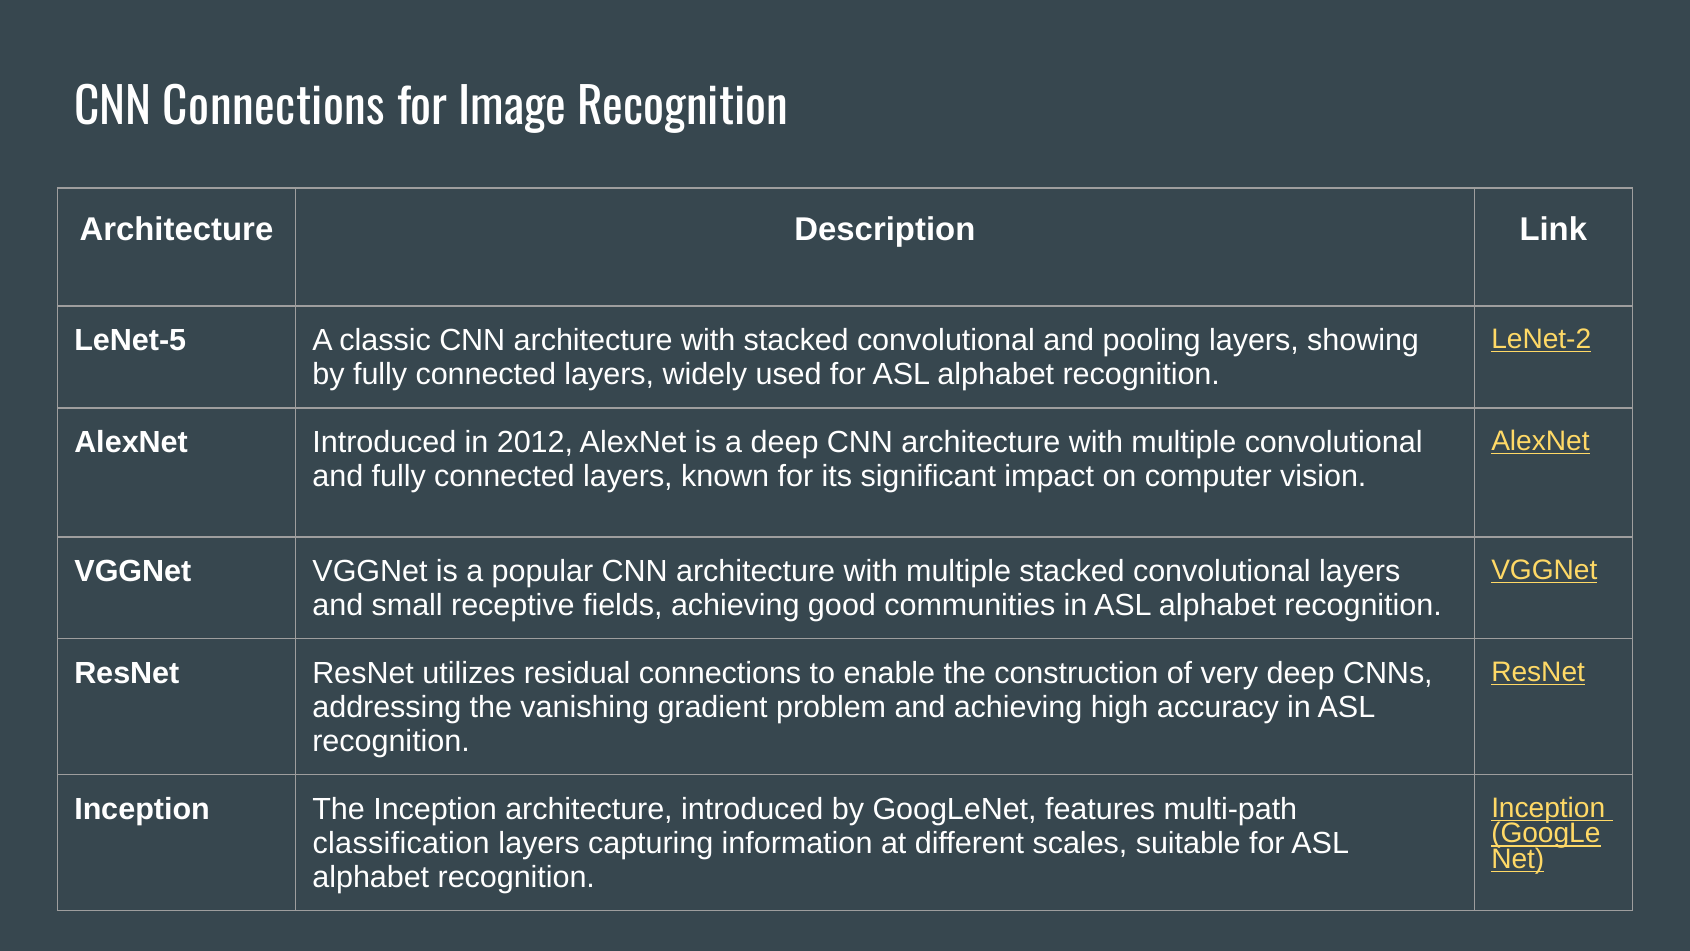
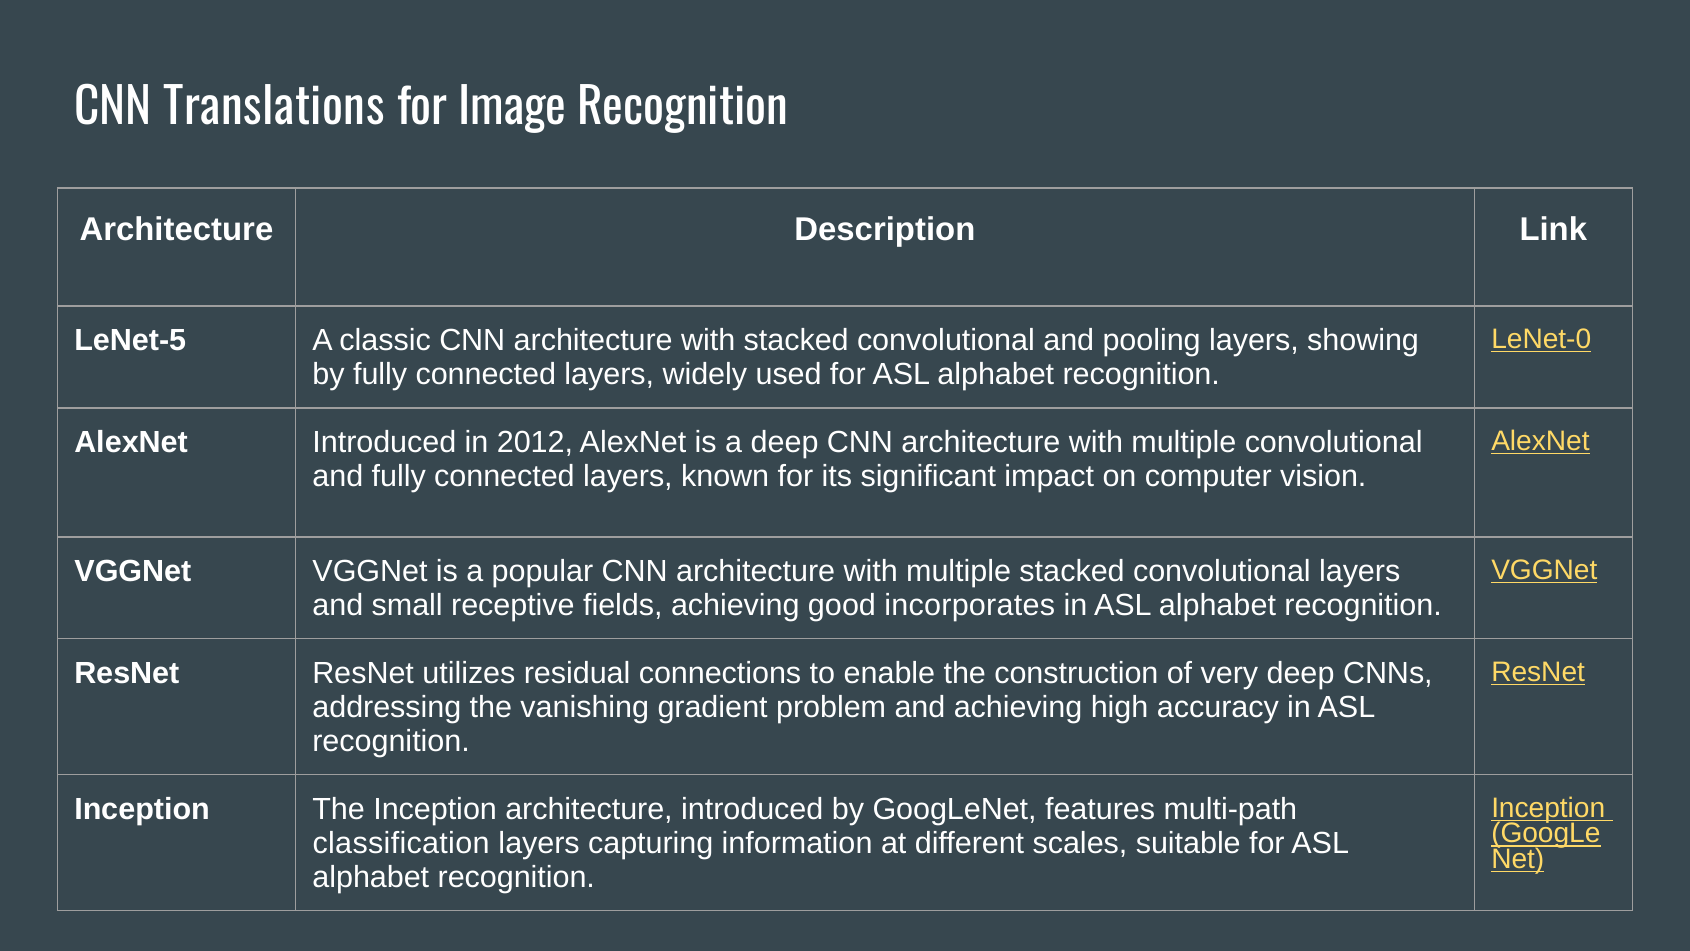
CNN Connections: Connections -> Translations
LeNet-2: LeNet-2 -> LeNet-0
communities: communities -> incorporates
